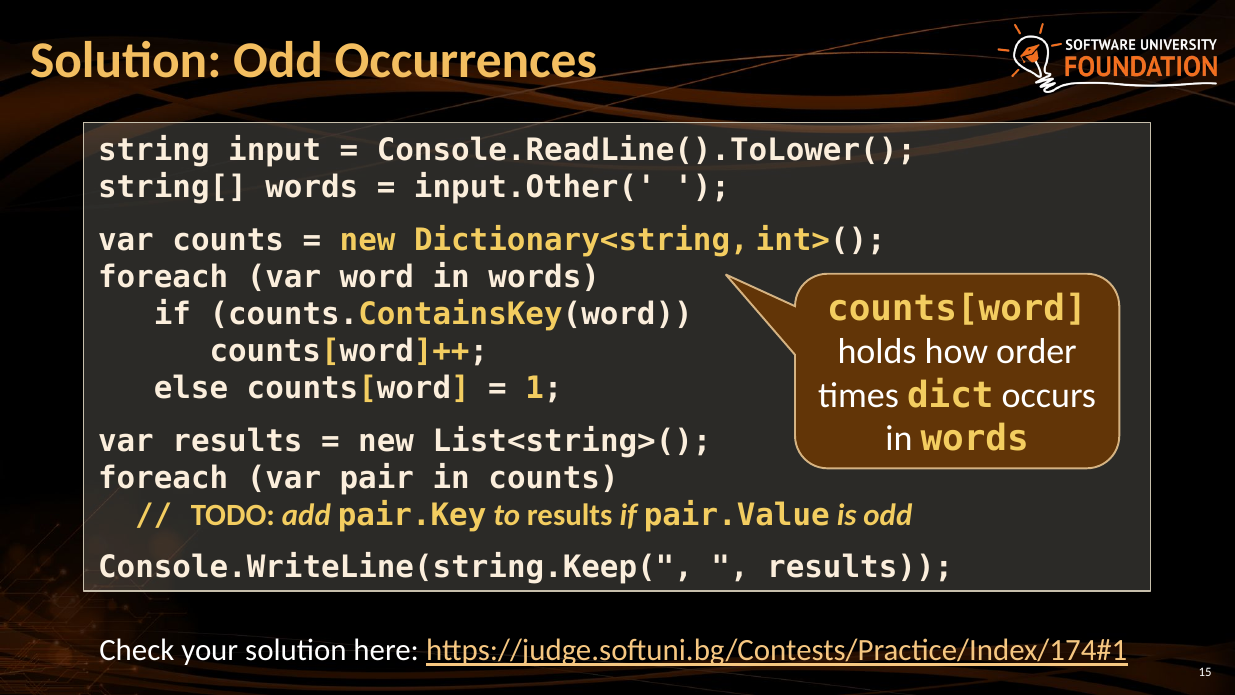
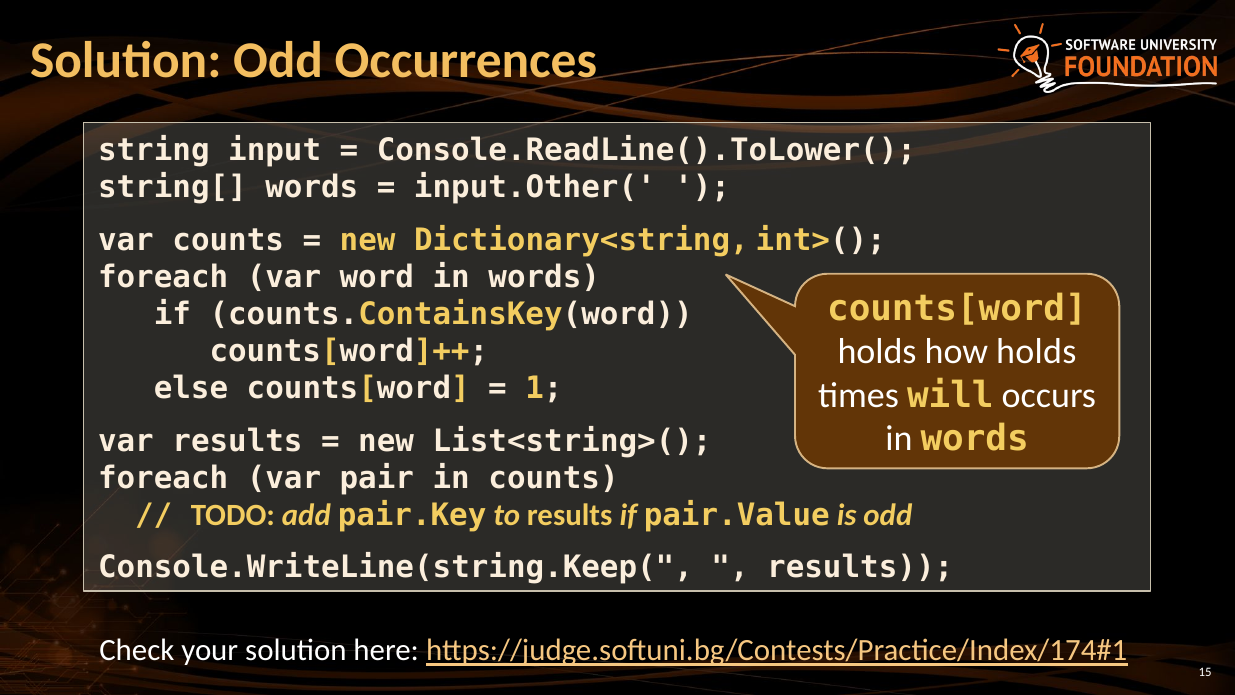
how order: order -> holds
dict: dict -> will
